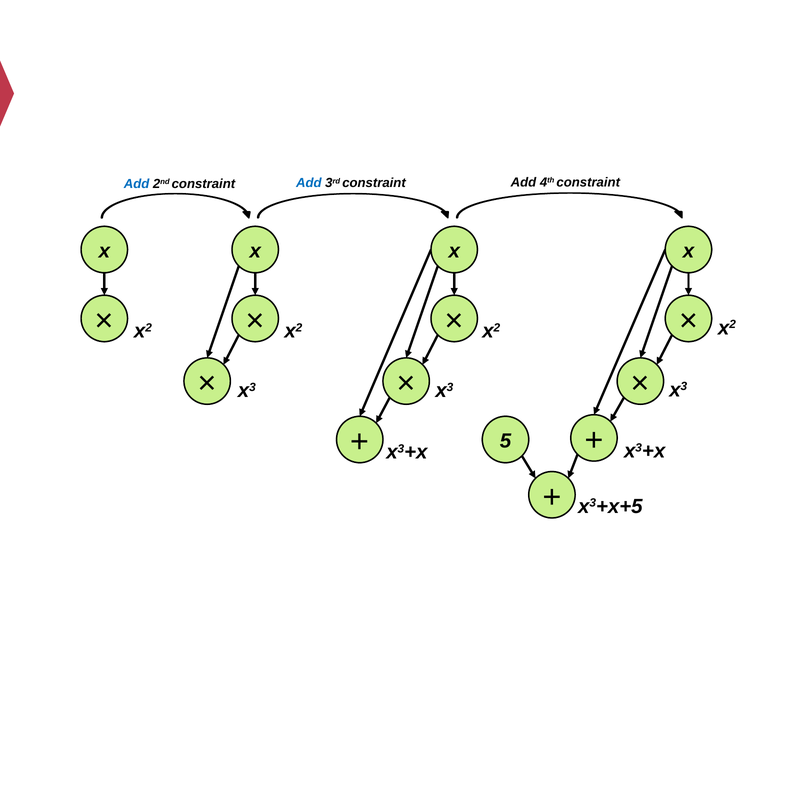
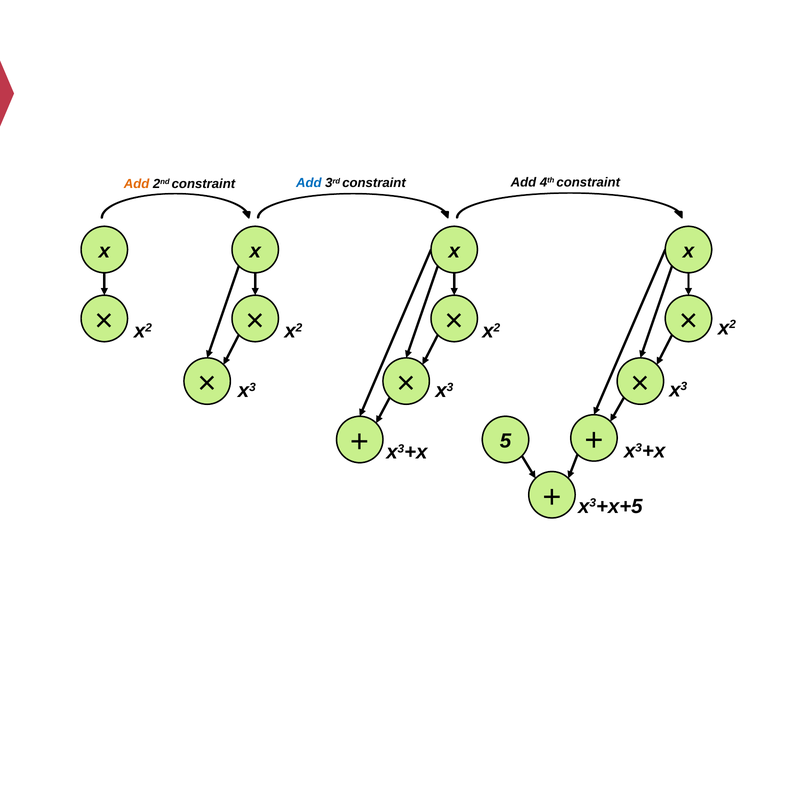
Add at (137, 184) colour: blue -> orange
